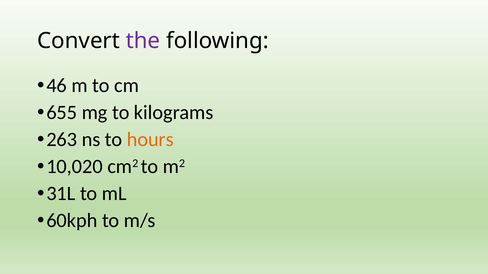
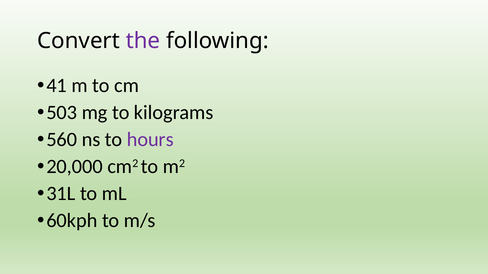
46: 46 -> 41
655: 655 -> 503
263: 263 -> 560
hours colour: orange -> purple
10,020: 10,020 -> 20,000
